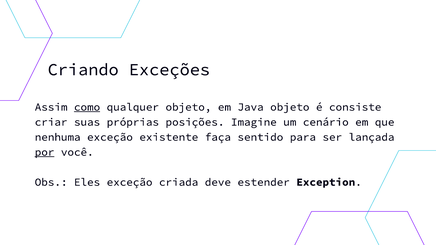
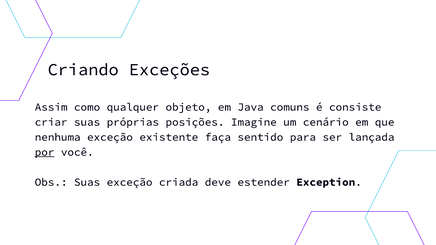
como underline: present -> none
Java objeto: objeto -> comuns
Obs Eles: Eles -> Suas
